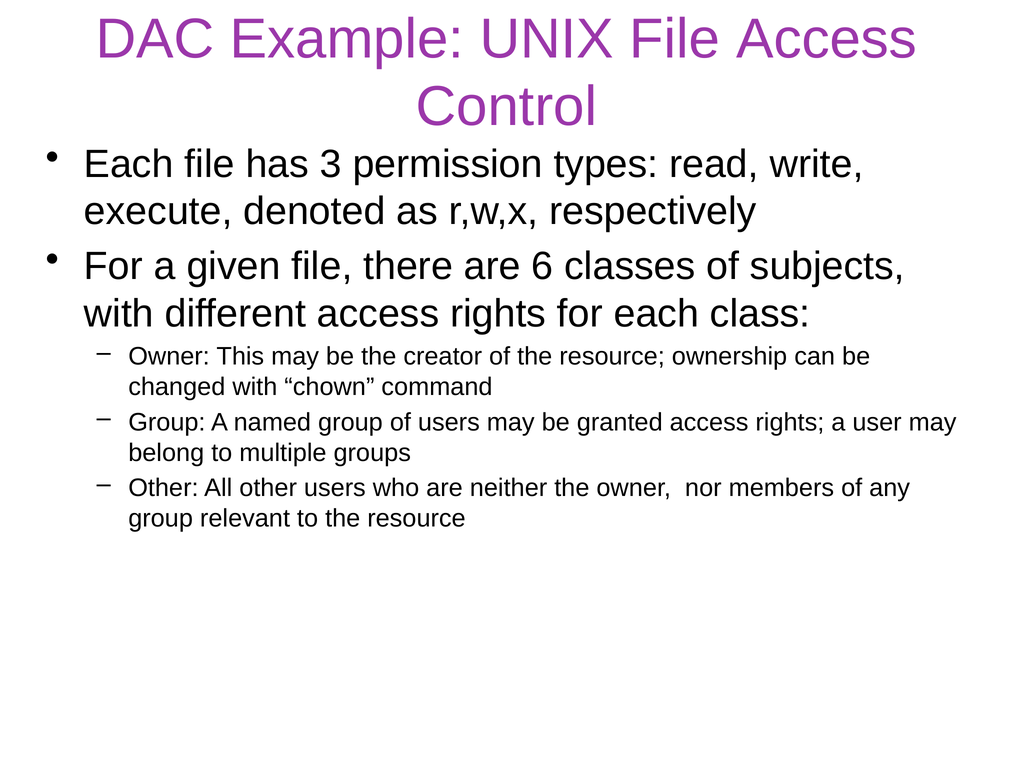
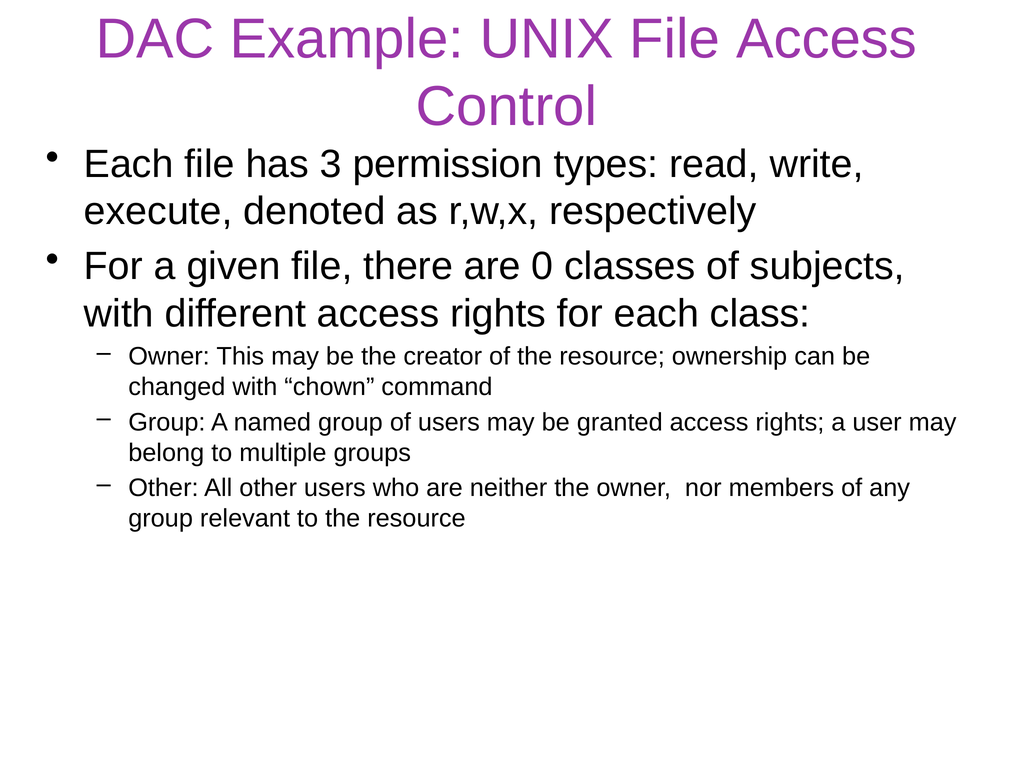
6: 6 -> 0
